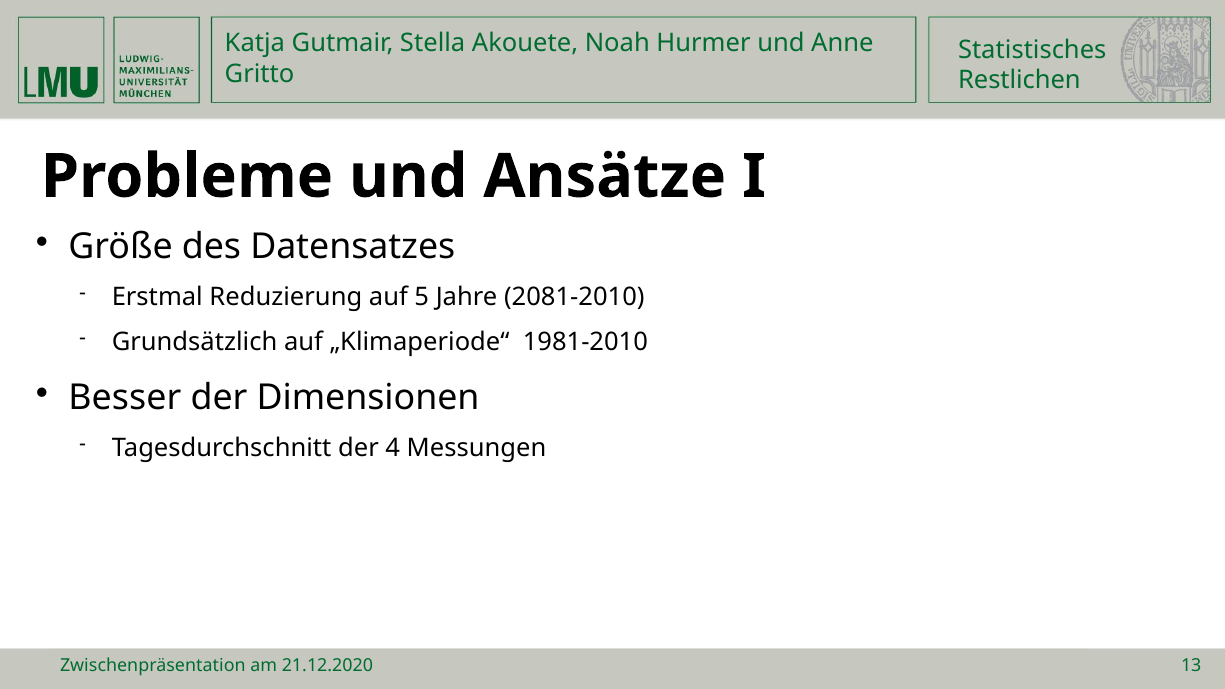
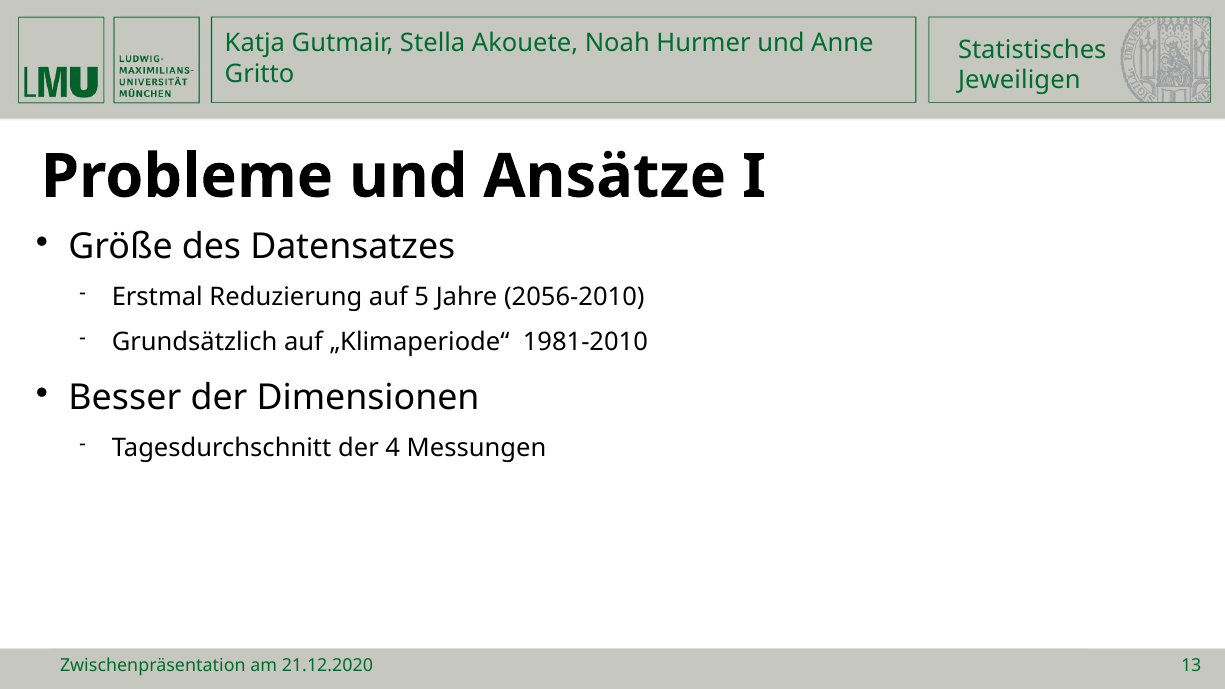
Restlichen: Restlichen -> Jeweiligen
2081-2010: 2081-2010 -> 2056-2010
